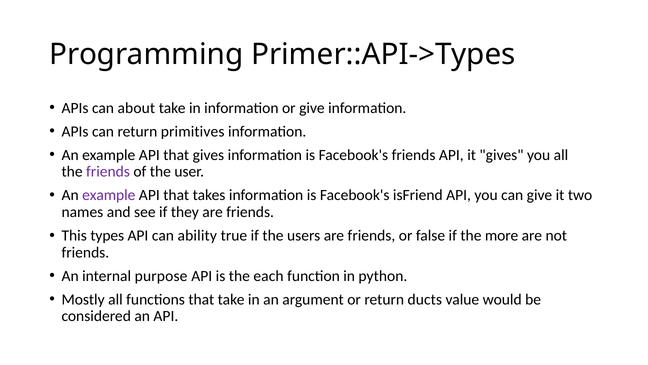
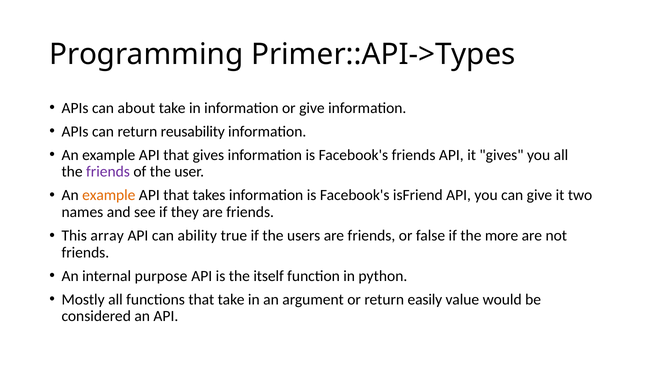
primitives: primitives -> reusability
example at (109, 195) colour: purple -> orange
types: types -> array
each: each -> itself
ducts: ducts -> easily
